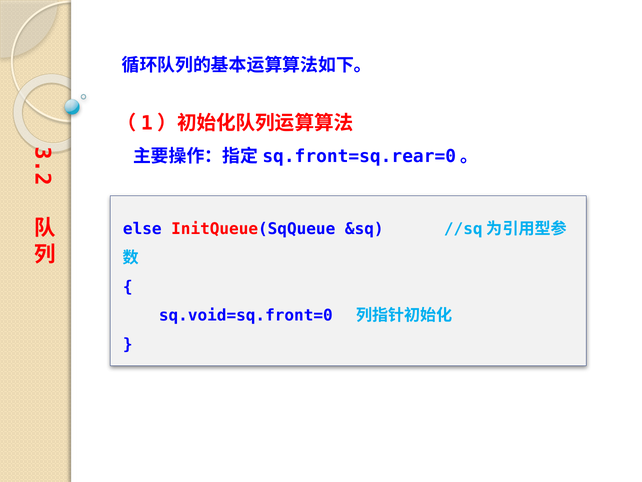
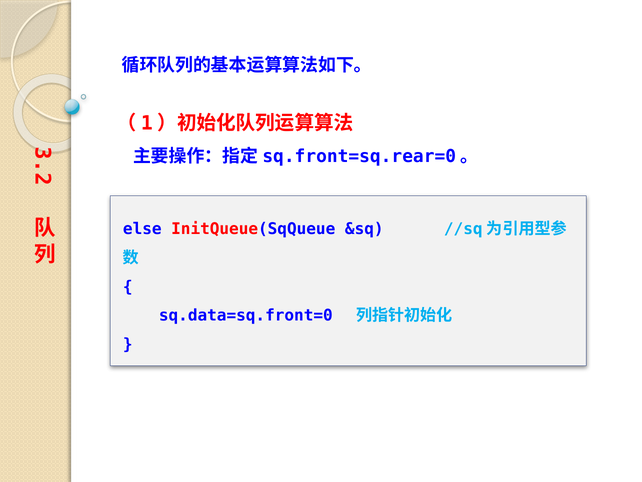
sq.void=sq.front=0: sq.void=sq.front=0 -> sq.data=sq.front=0
